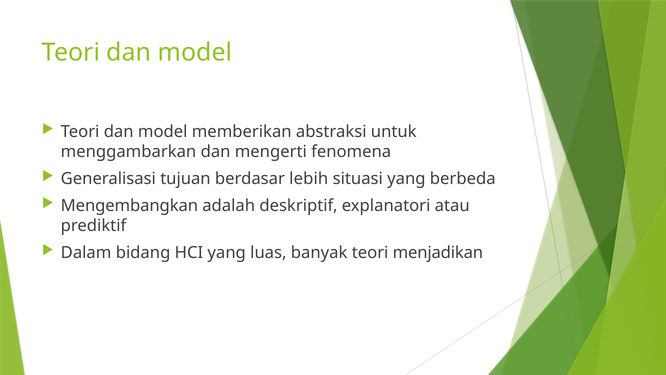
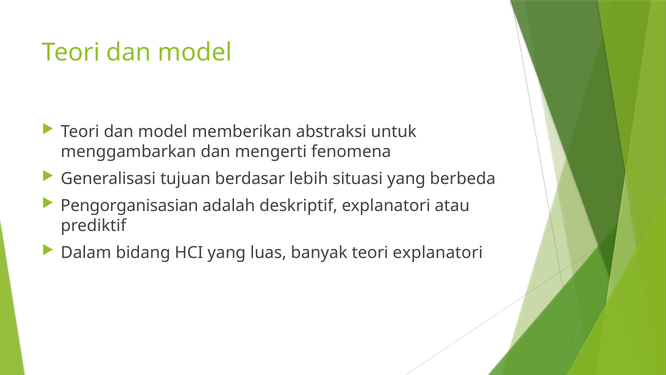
Mengembangkan: Mengembangkan -> Pengorganisasian
teori menjadikan: menjadikan -> explanatori
